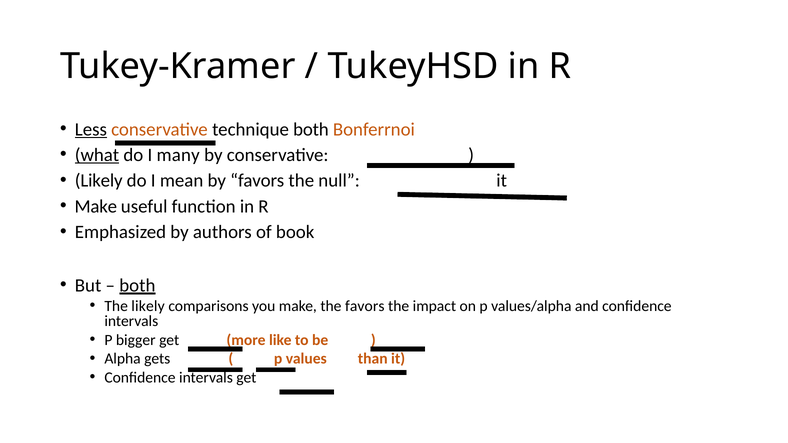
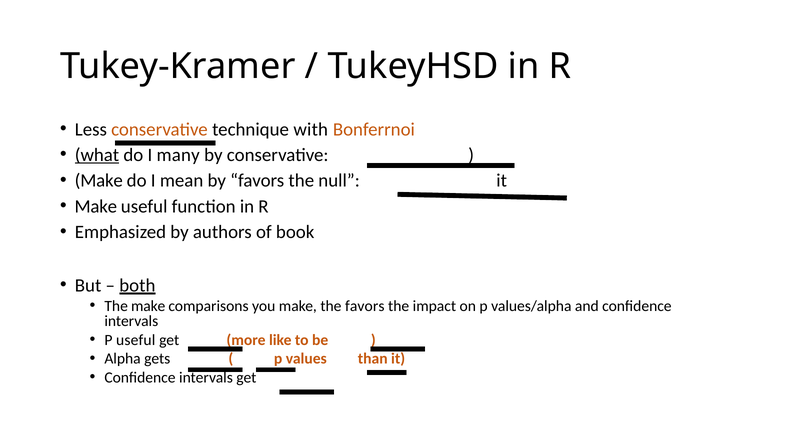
Less at (91, 129) underline: present -> none
technique both: both -> with
Likely at (99, 181): Likely -> Make
The likely: likely -> make
P bigger: bigger -> useful
